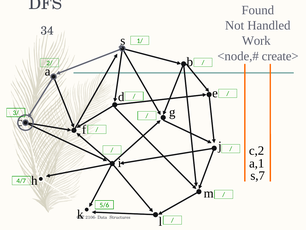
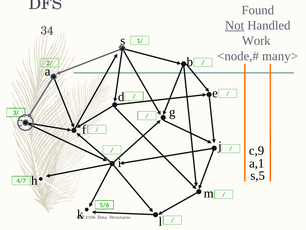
Not underline: none -> present
create>: create> -> many>
c,2: c,2 -> c,9
s,7: s,7 -> s,5
